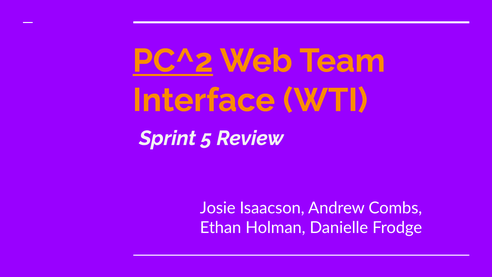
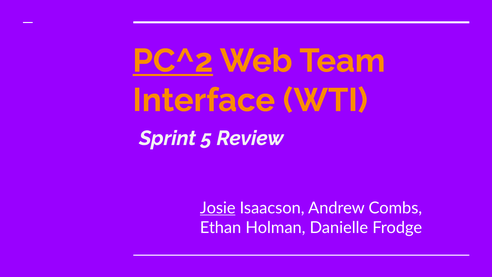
Josie underline: none -> present
